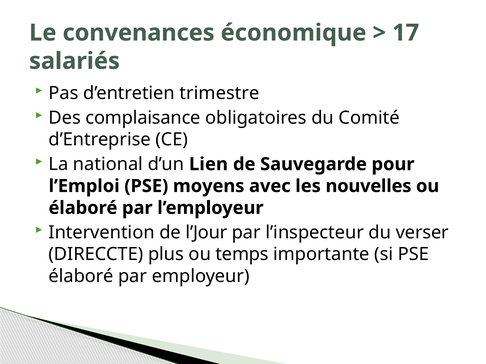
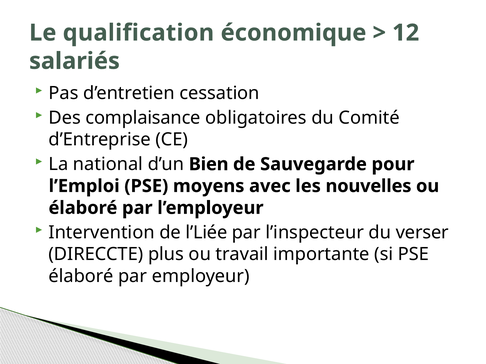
convenances: convenances -> qualification
17: 17 -> 12
trimestre: trimestre -> cessation
Lien: Lien -> Bien
l’Jour: l’Jour -> l’Liée
temps: temps -> travail
